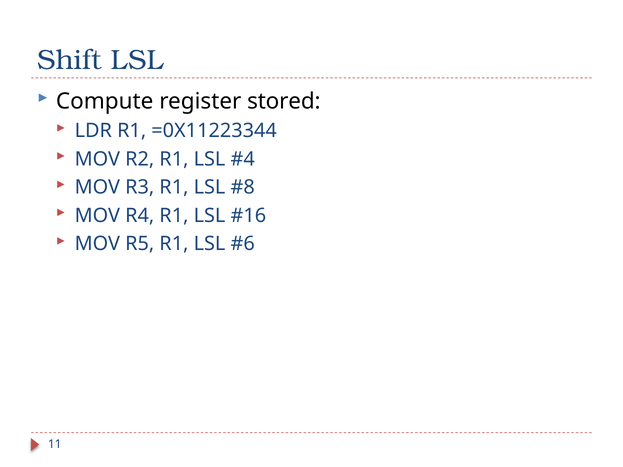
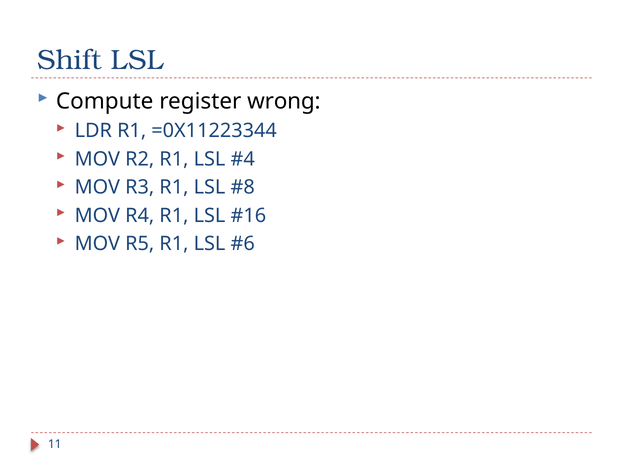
stored: stored -> wrong
